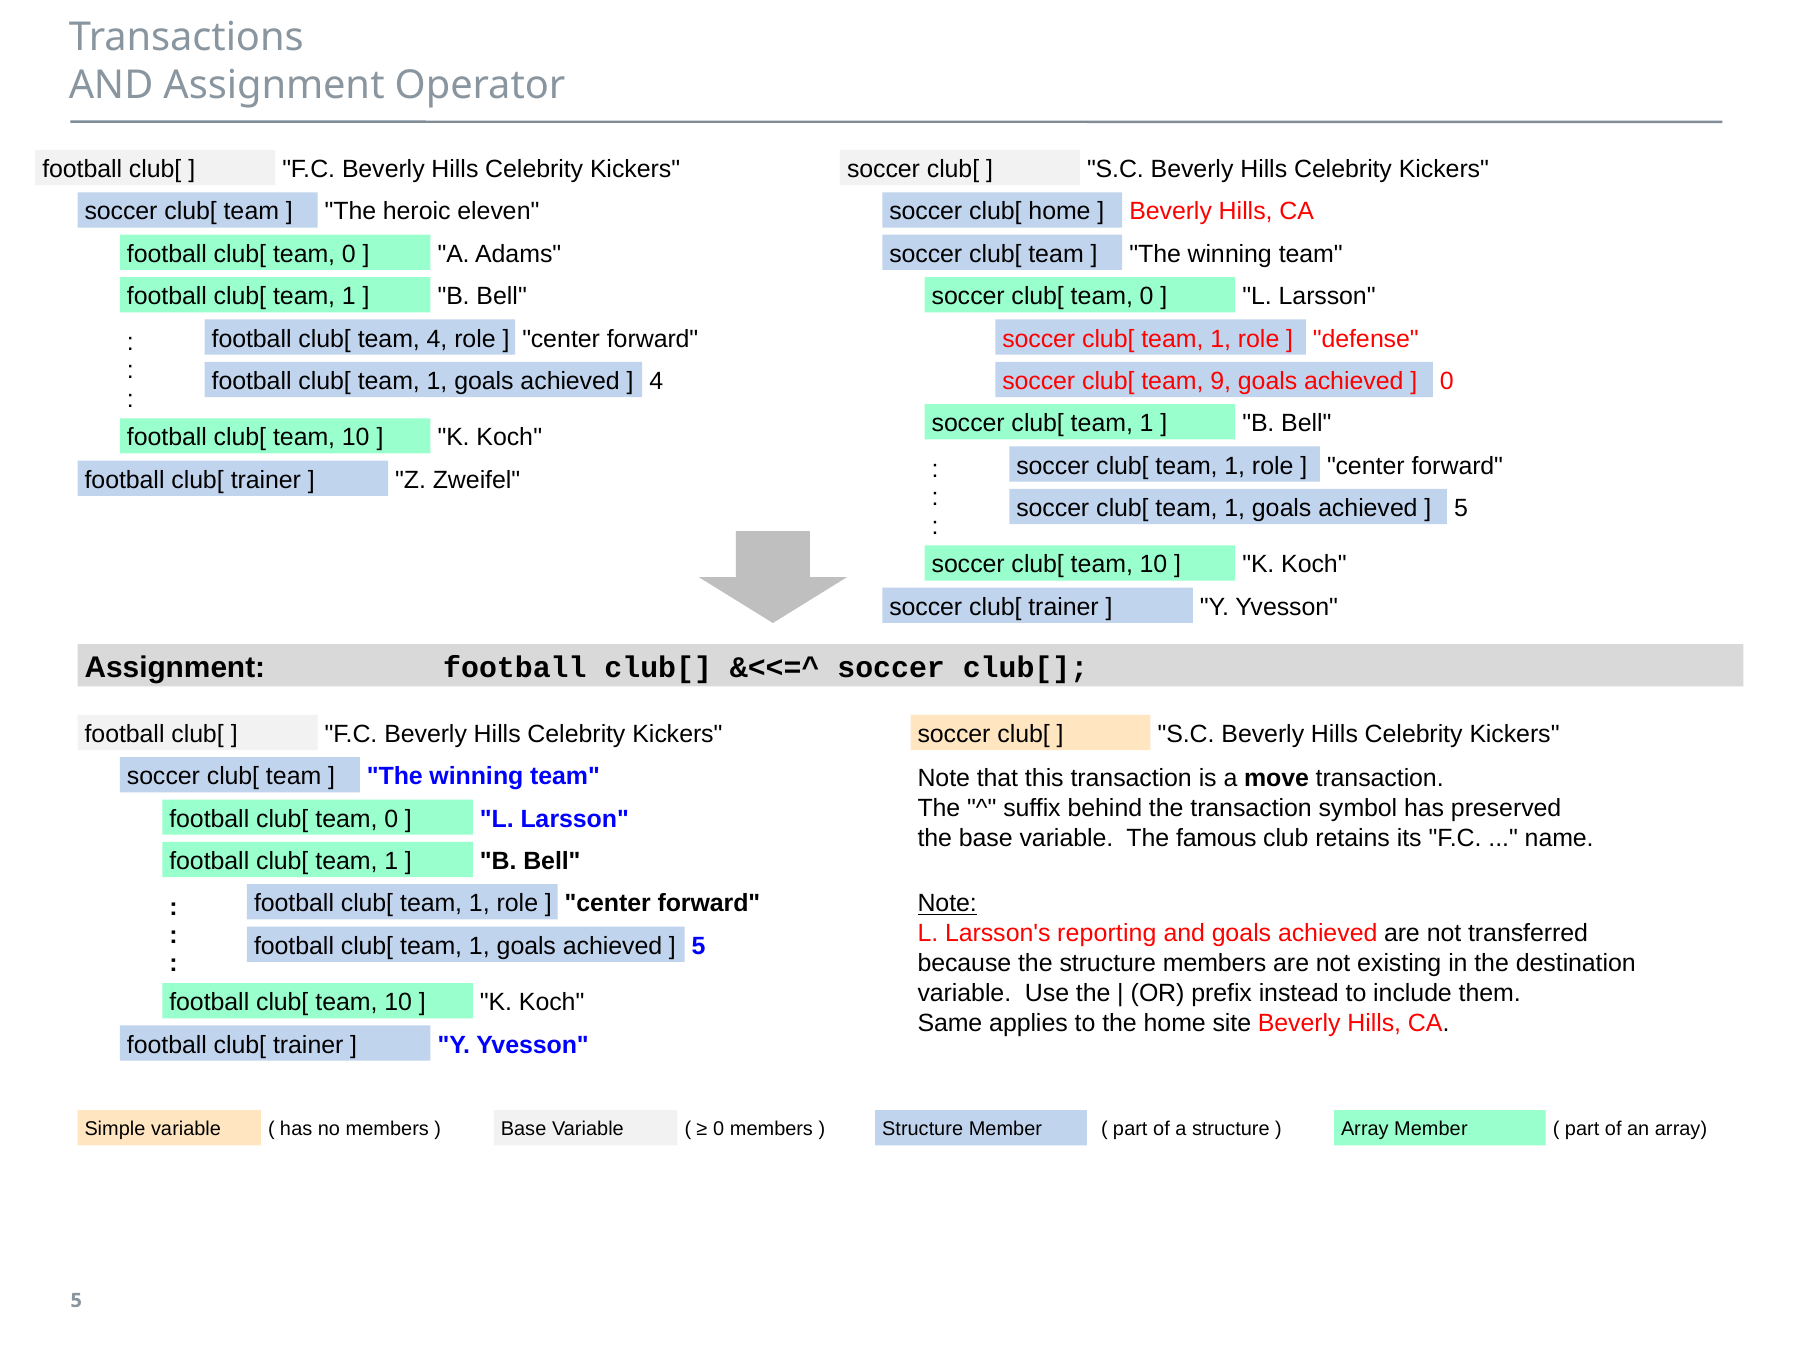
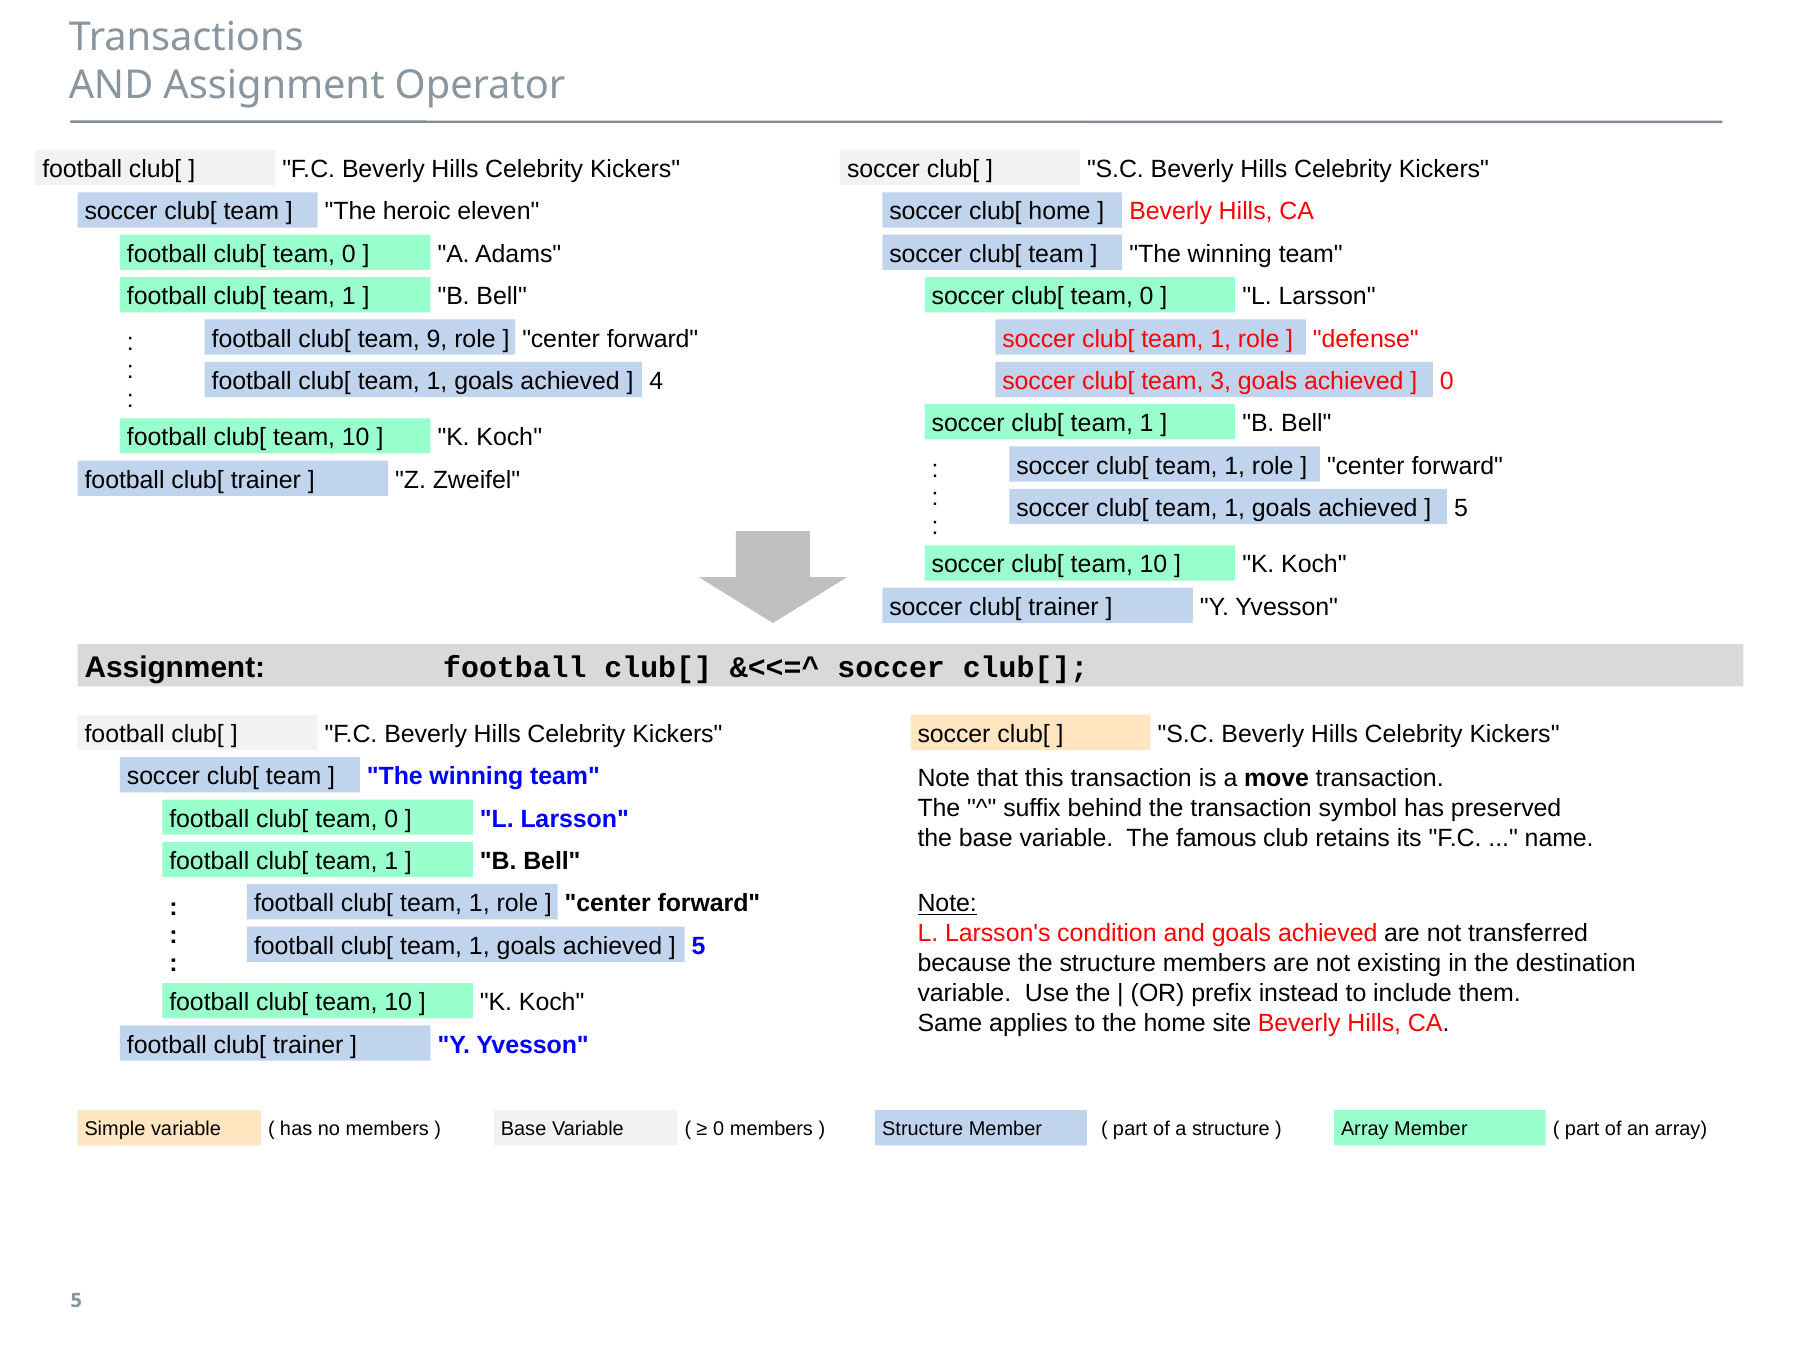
team 4: 4 -> 9
9: 9 -> 3
reporting: reporting -> condition
